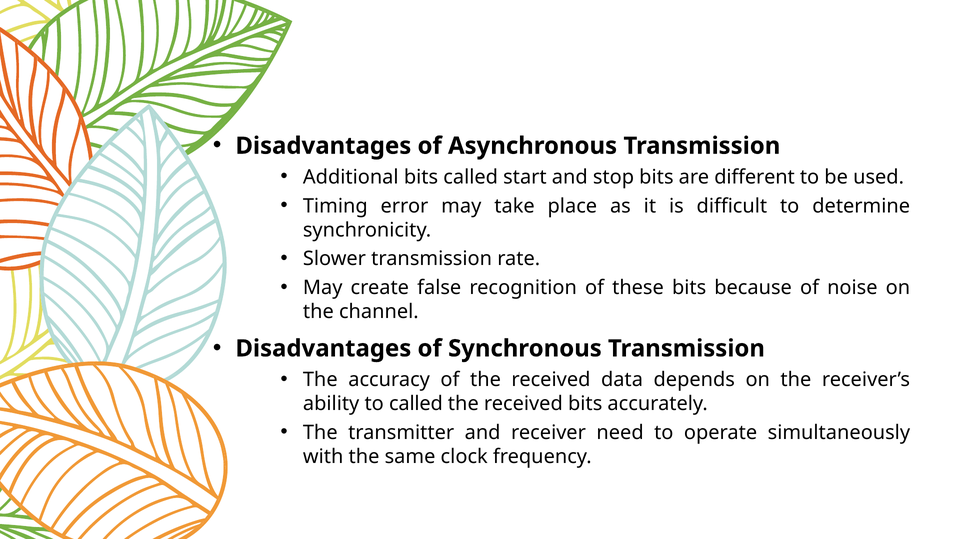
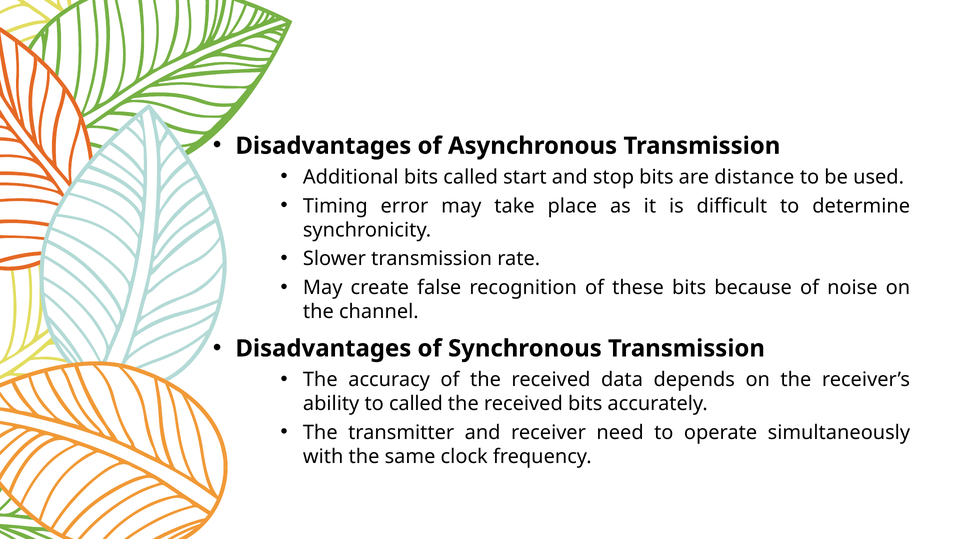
different: different -> distance
